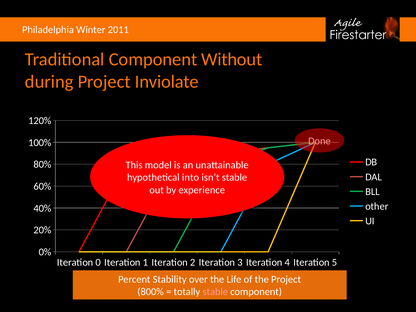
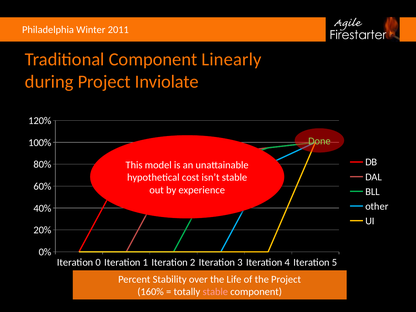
Without: Without -> Linearly
Done colour: pink -> light green
into: into -> cost
800%: 800% -> 160%
